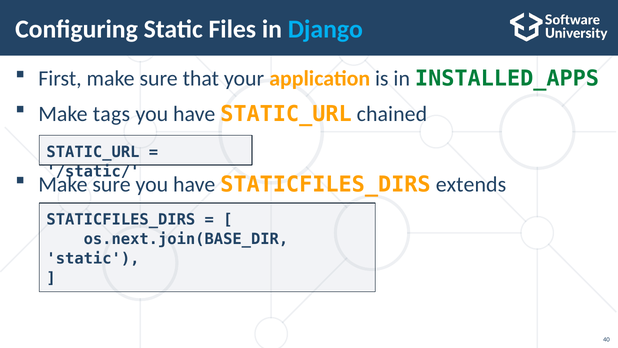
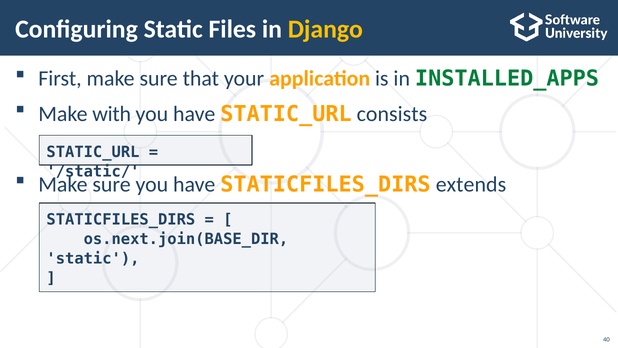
Django colour: light blue -> yellow
tags: tags -> with
chained: chained -> consists
